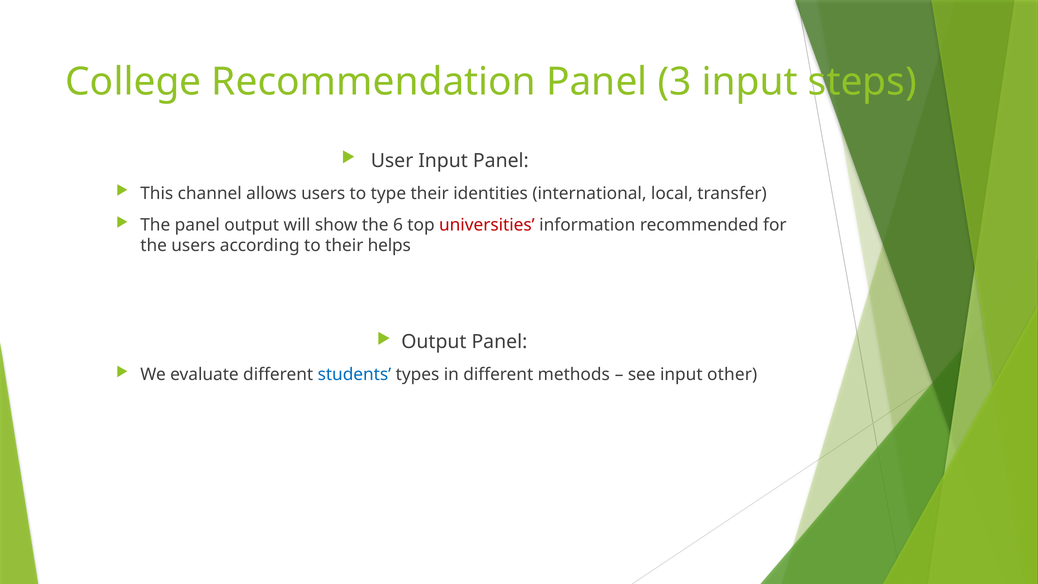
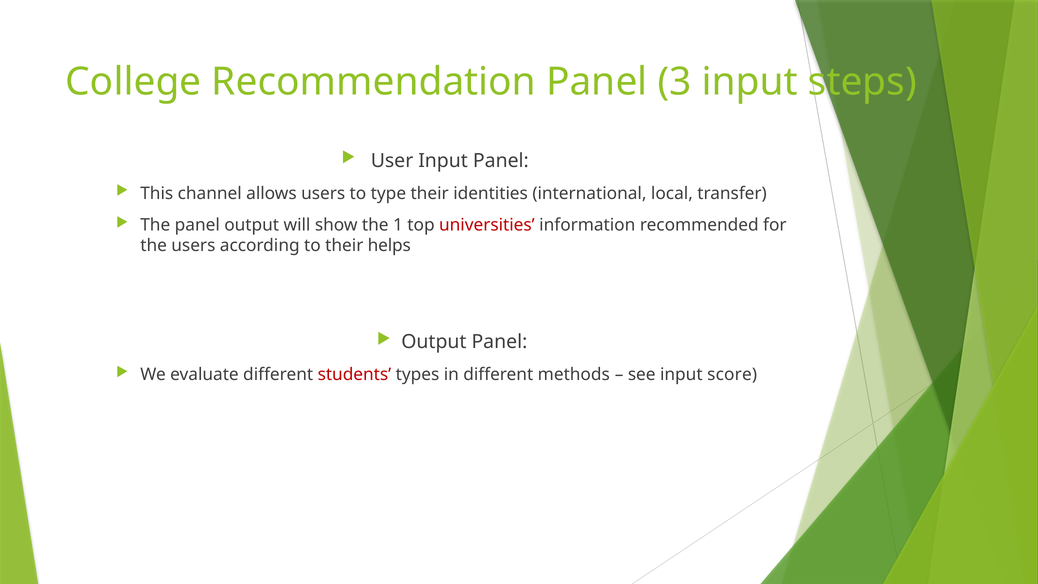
6: 6 -> 1
students colour: blue -> red
other: other -> score
